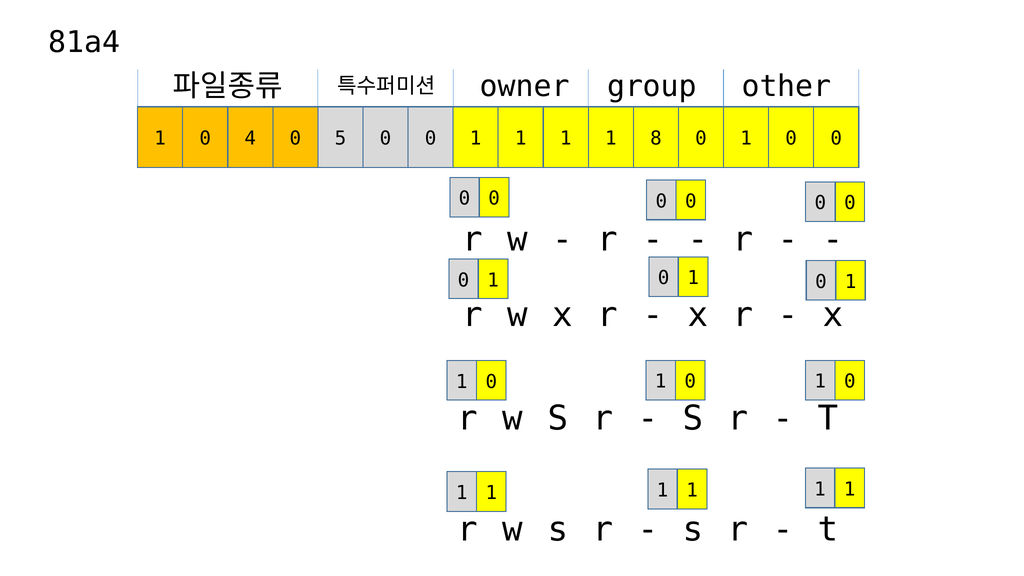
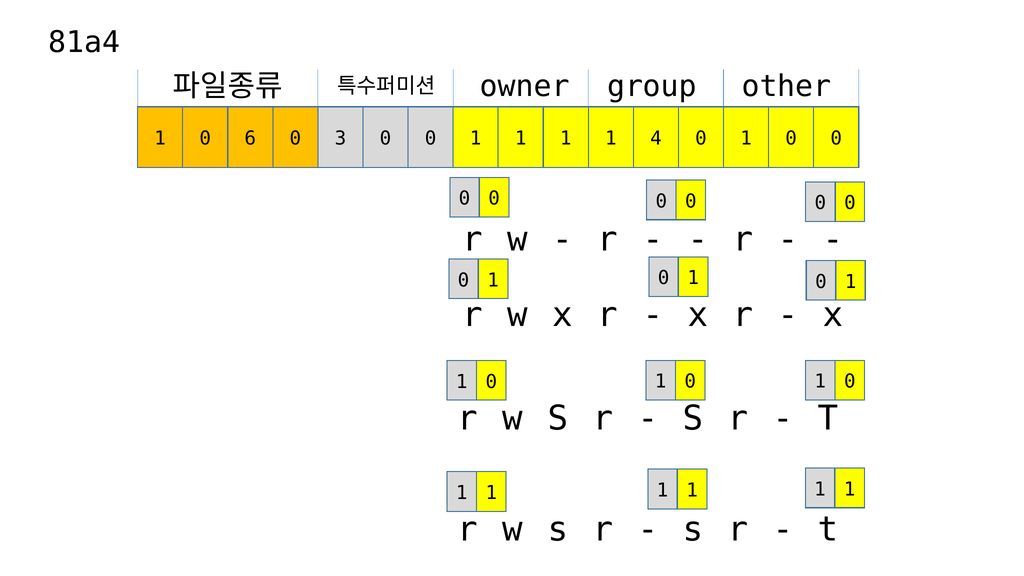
4: 4 -> 6
5: 5 -> 3
8: 8 -> 4
